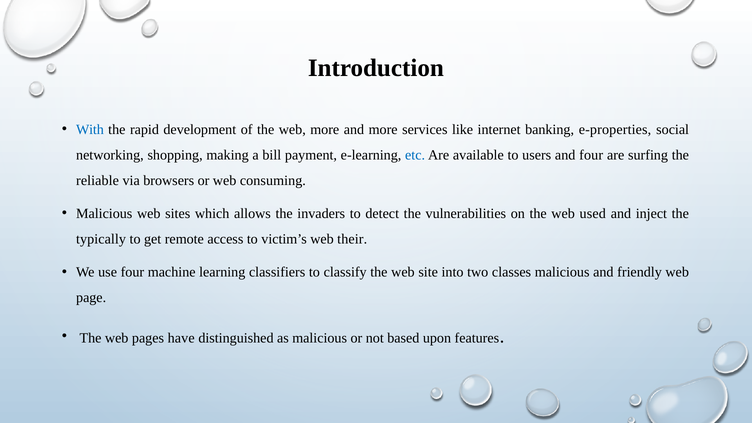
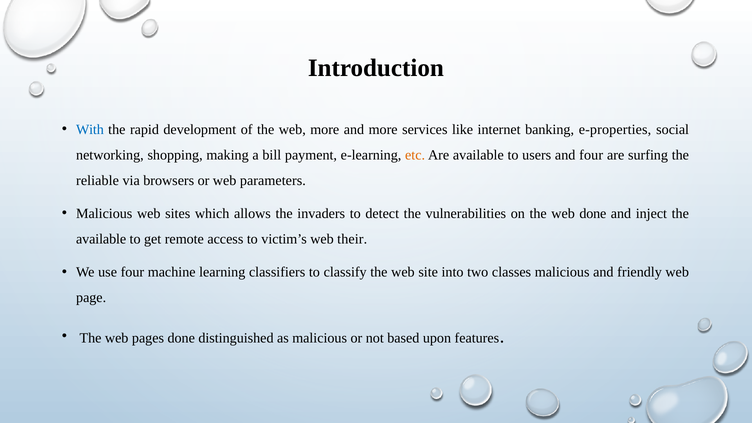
etc colour: blue -> orange
consuming: consuming -> parameters
web used: used -> done
typically at (101, 239): typically -> available
pages have: have -> done
